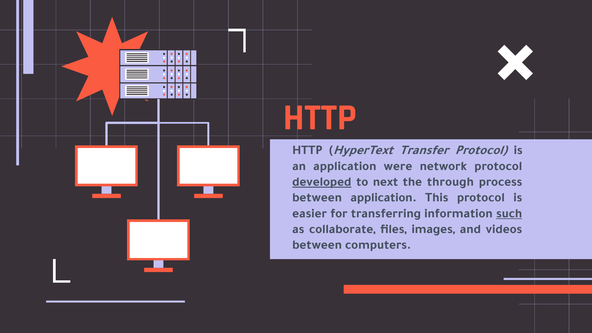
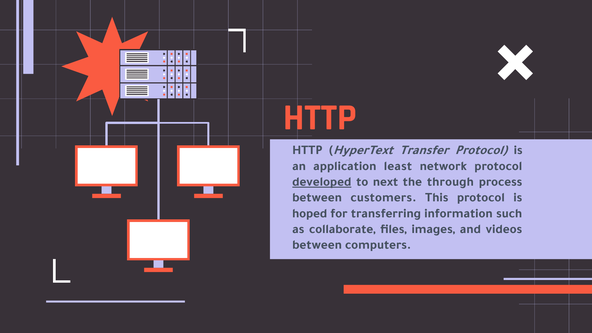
were: were -> least
between application: application -> customers
easier: easier -> hoped
such underline: present -> none
